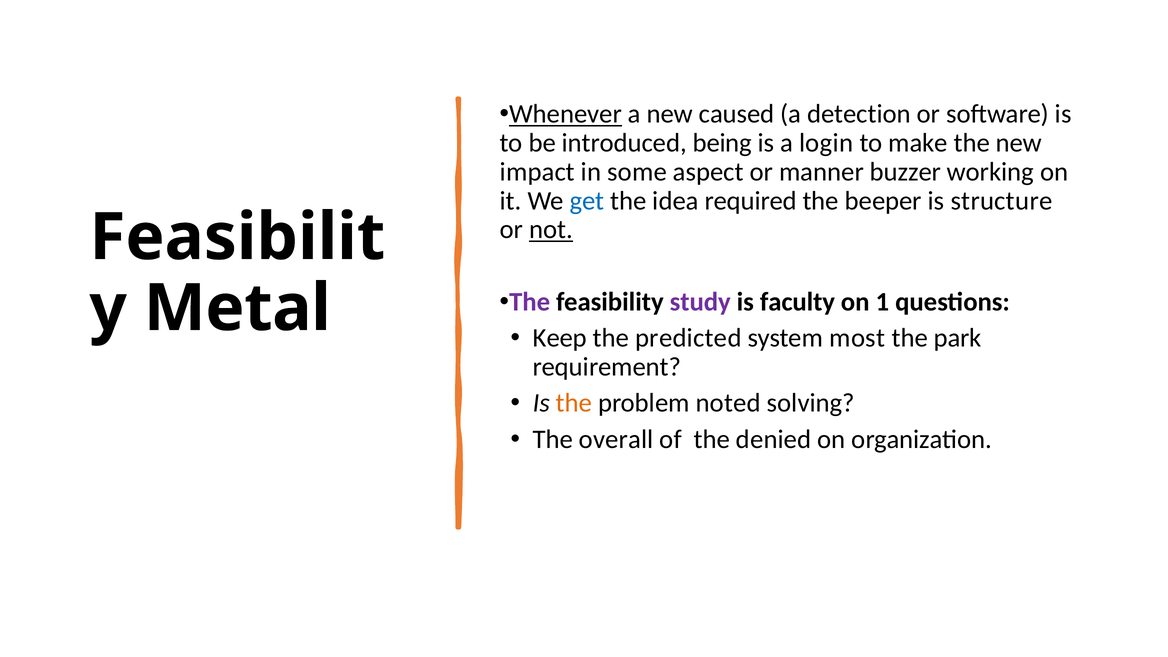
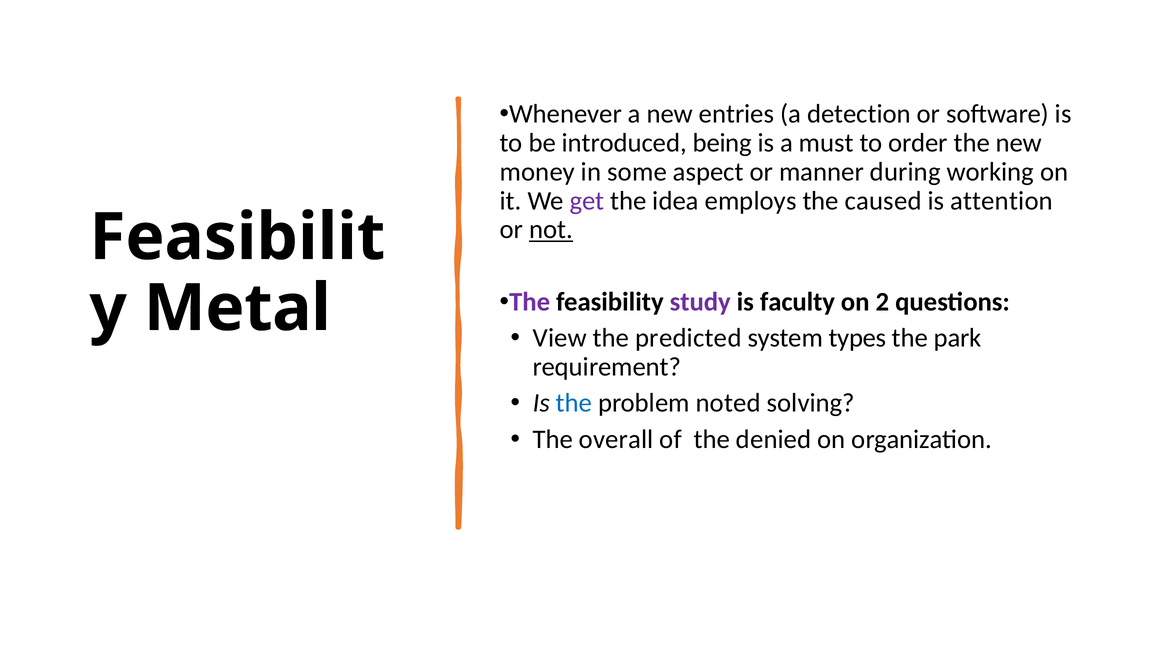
Whenever underline: present -> none
caused: caused -> entries
login: login -> must
make: make -> order
impact: impact -> money
buzzer: buzzer -> during
get colour: blue -> purple
required: required -> employs
beeper: beeper -> caused
structure: structure -> attention
1: 1 -> 2
Keep: Keep -> View
most: most -> types
the at (574, 403) colour: orange -> blue
